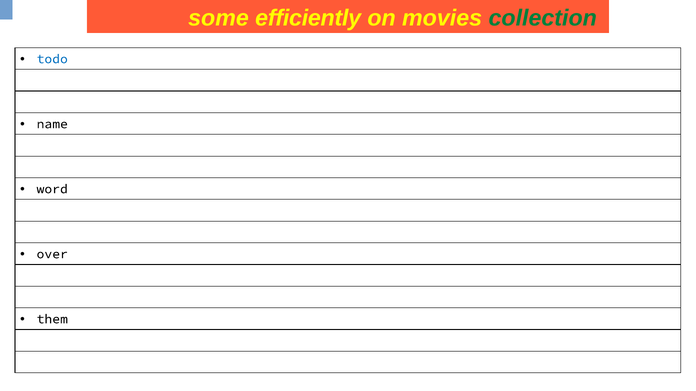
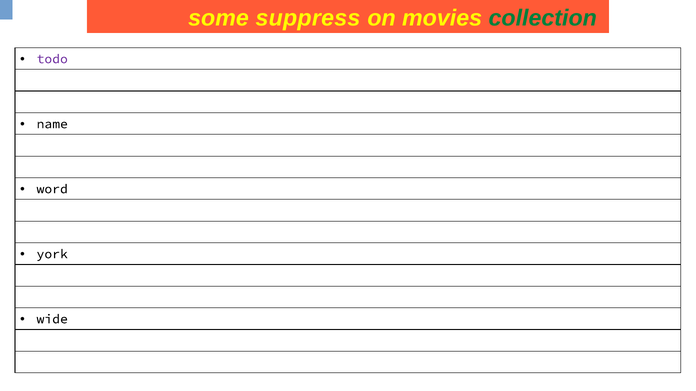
efficiently: efficiently -> suppress
todo colour: blue -> purple
over: over -> york
them: them -> wide
